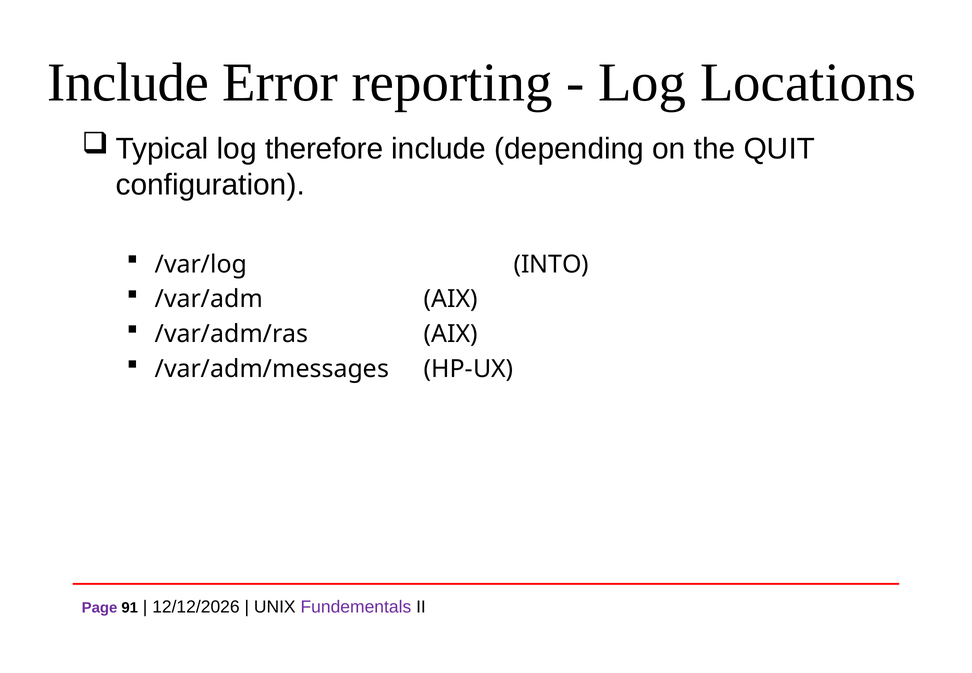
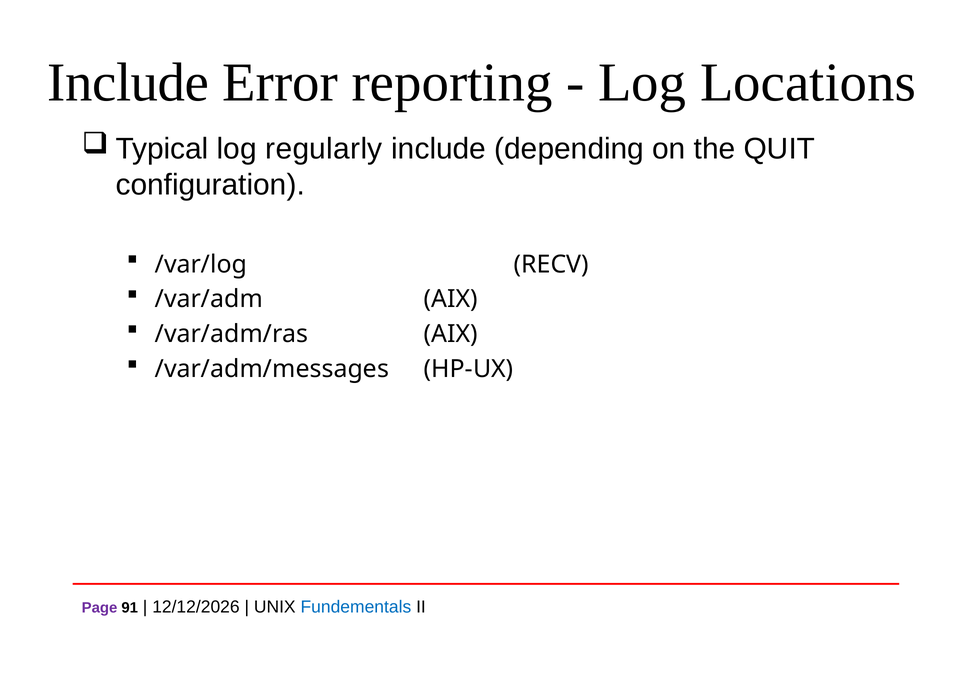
therefore: therefore -> regularly
INTO: INTO -> RECV
Fundementals colour: purple -> blue
